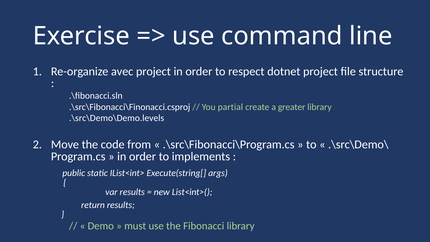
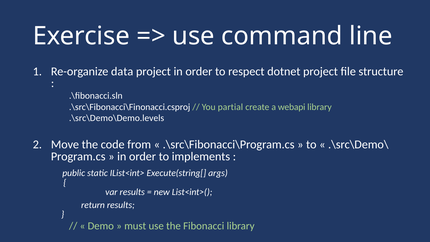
avec: avec -> data
greater: greater -> webapi
